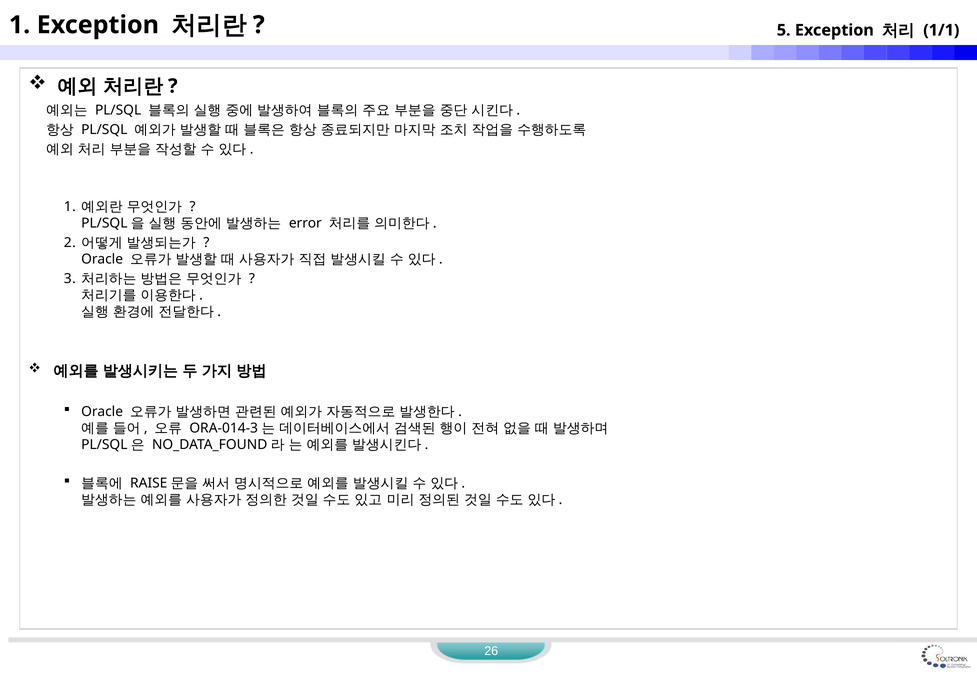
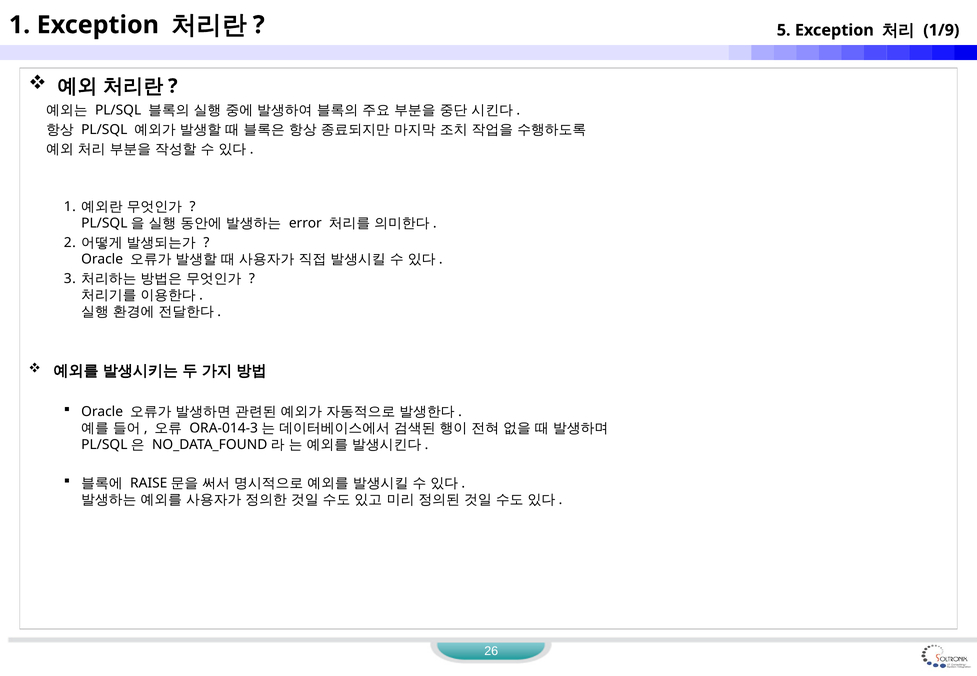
1/1: 1/1 -> 1/9
